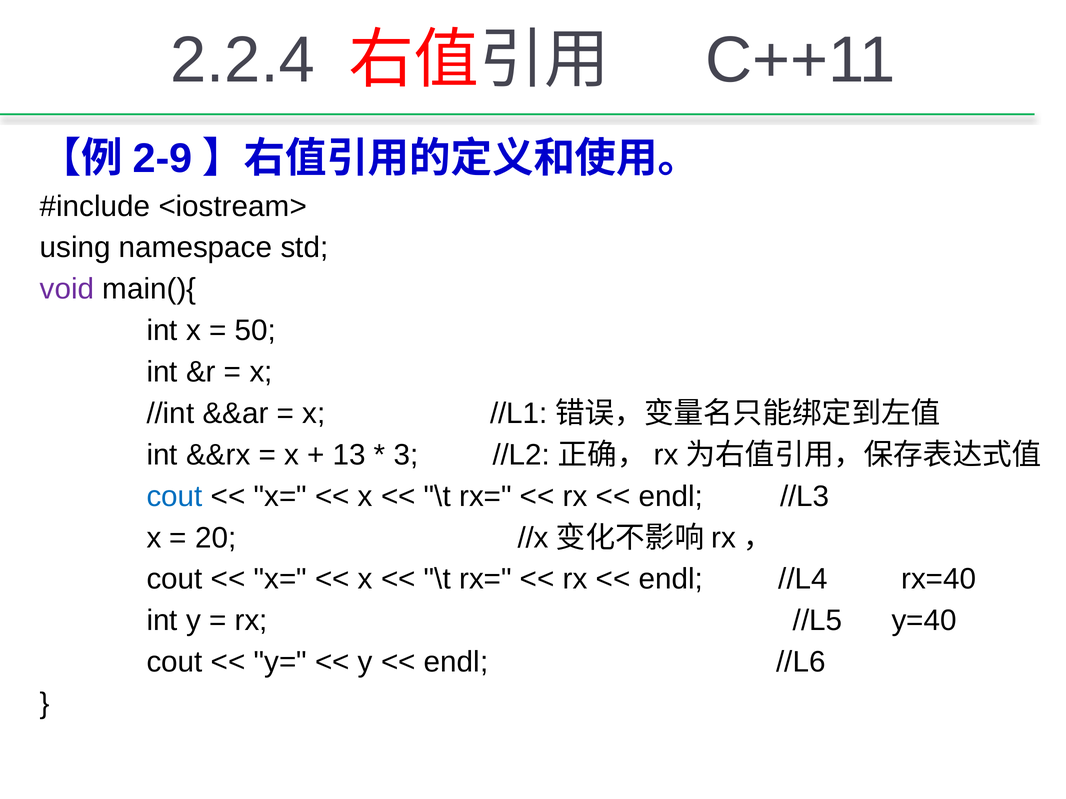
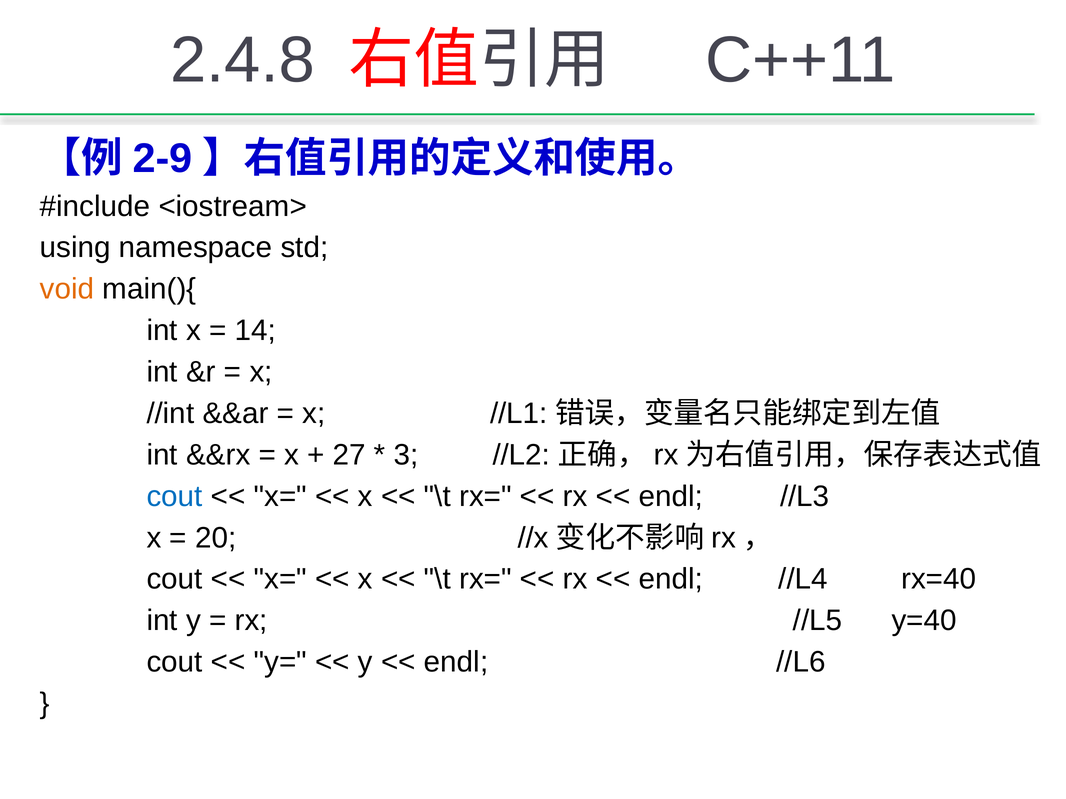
2.2.4: 2.2.4 -> 2.4.8
void colour: purple -> orange
50: 50 -> 14
13: 13 -> 27
